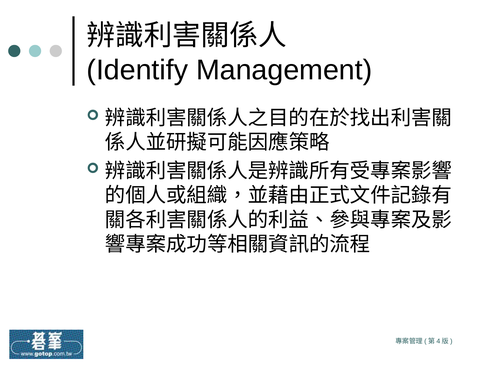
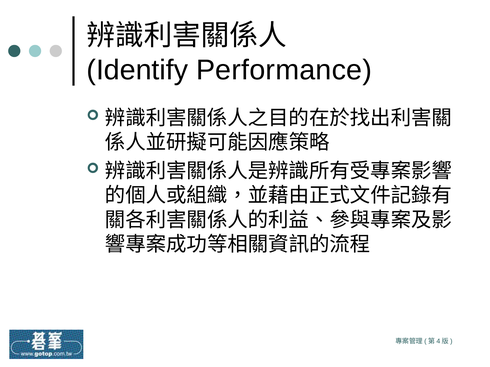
Management: Management -> Performance
